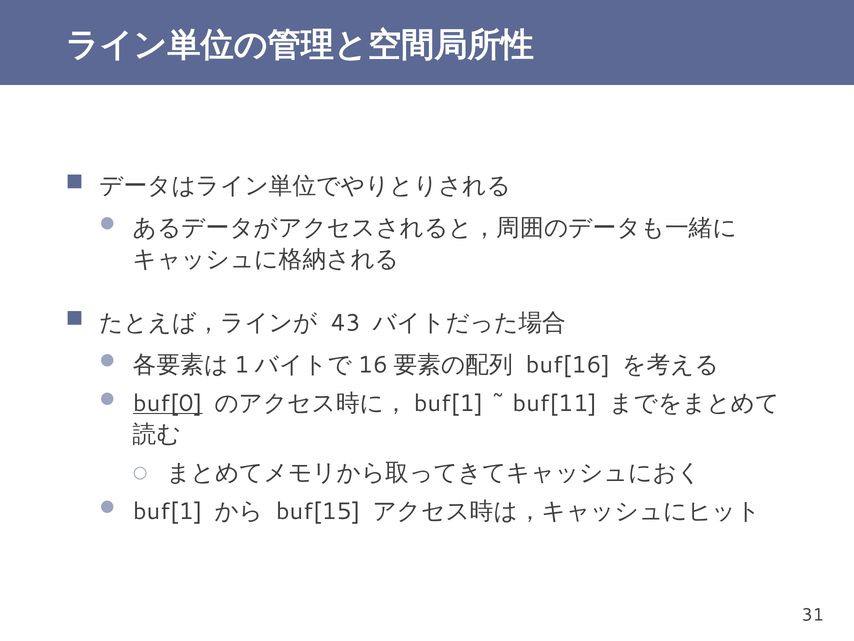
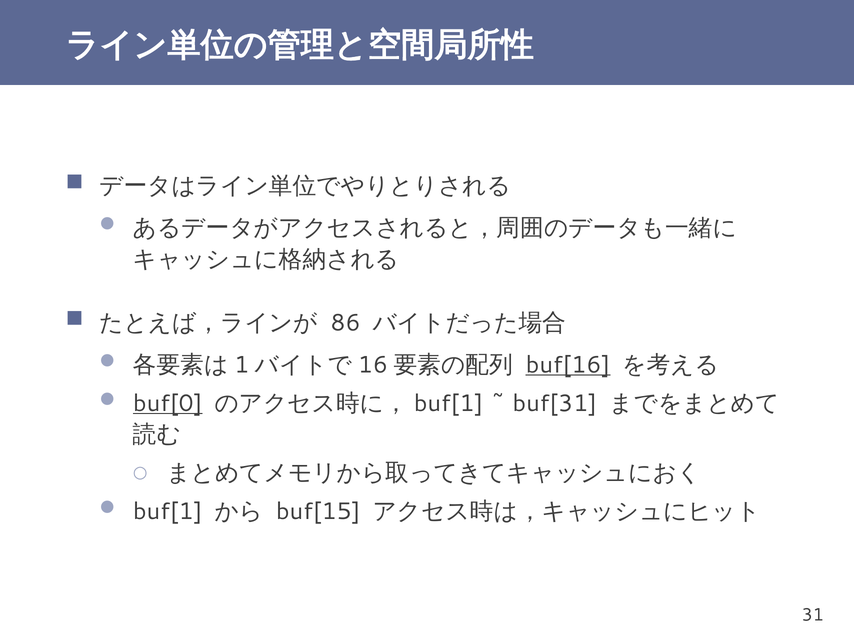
43: 43 -> 86
buf[16 underline: none -> present
buf[11: buf[11 -> buf[31
